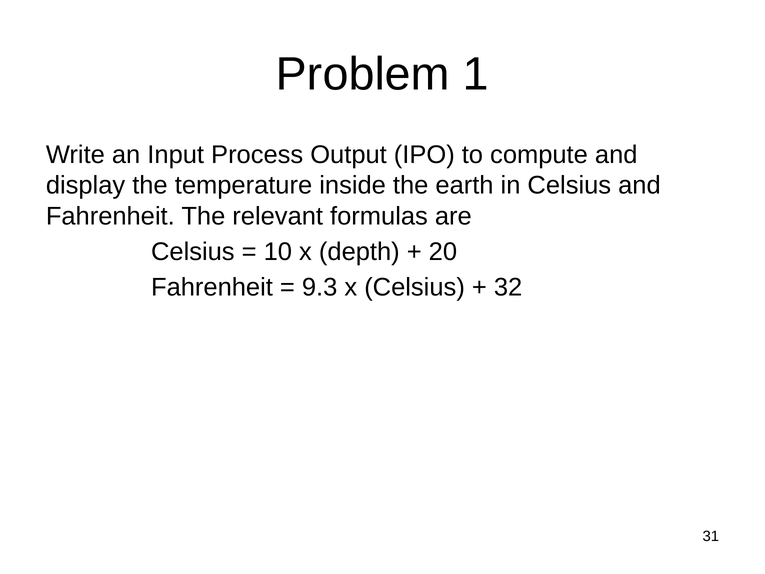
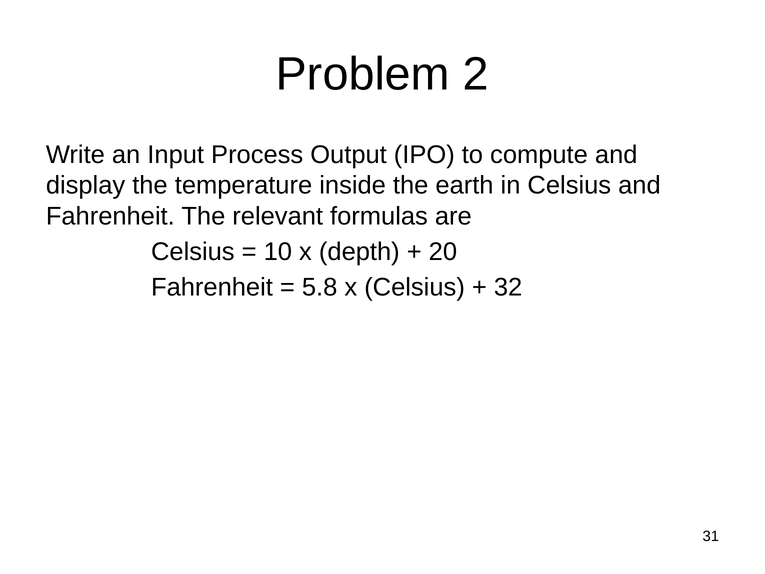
1: 1 -> 2
9.3: 9.3 -> 5.8
